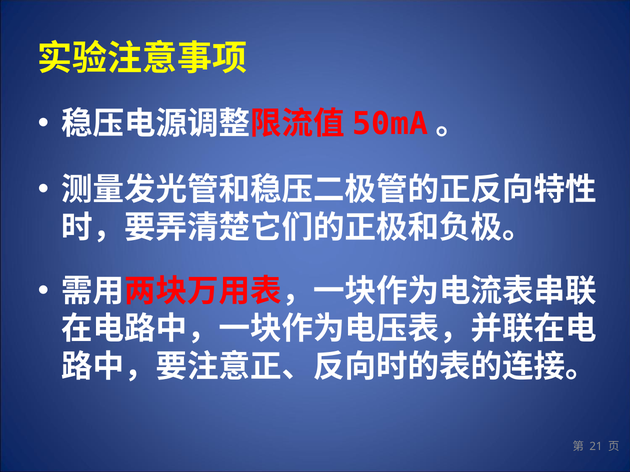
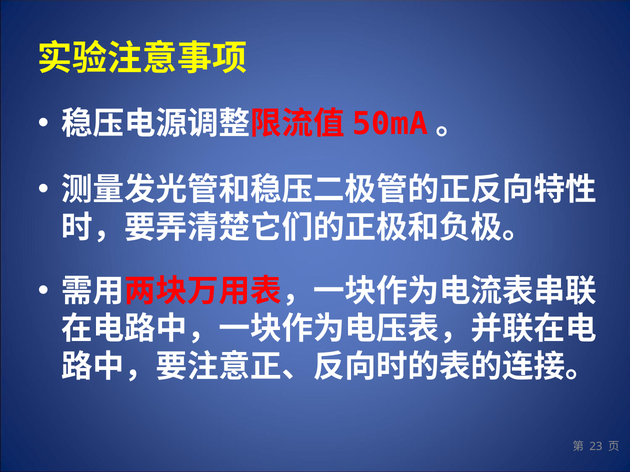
21: 21 -> 23
